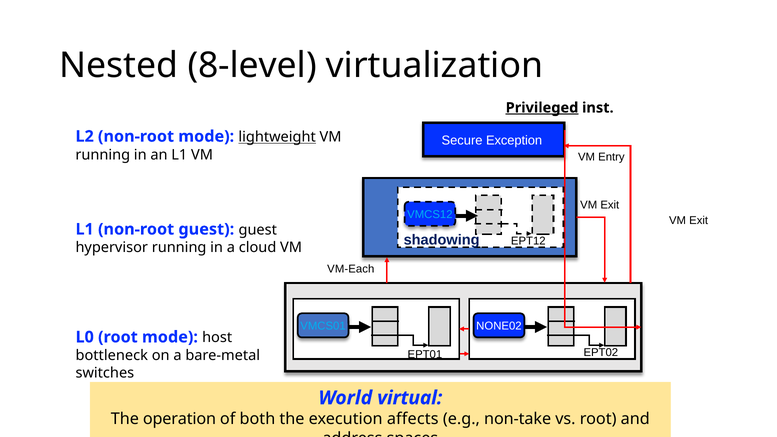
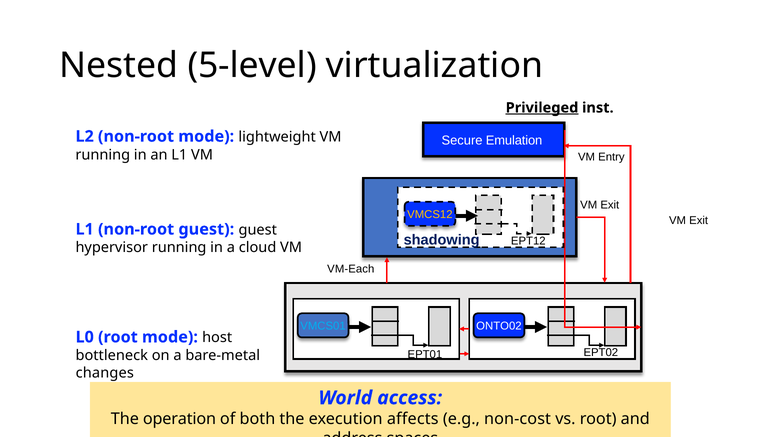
8-level: 8-level -> 5-level
lightweight underline: present -> none
Exception: Exception -> Emulation
VMCS12 colour: light blue -> yellow
NONE02: NONE02 -> ONTO02
switches: switches -> changes
virtual: virtual -> access
non-take: non-take -> non-cost
